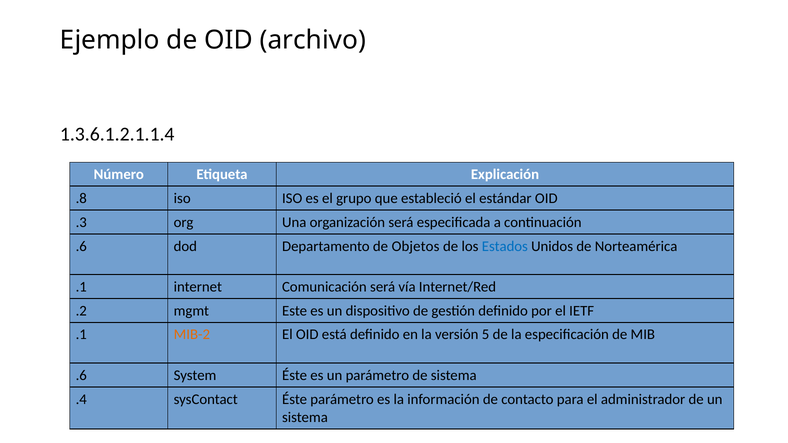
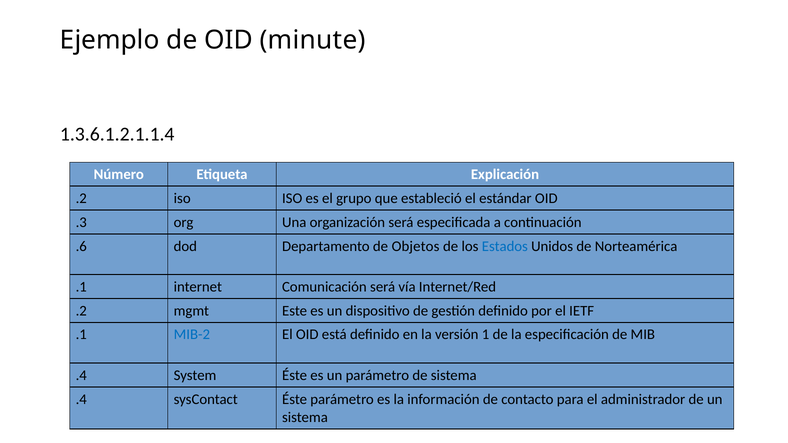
archivo: archivo -> minute
.8 at (81, 198): .8 -> .2
MIB-2 colour: orange -> blue
5: 5 -> 1
.6 at (81, 375): .6 -> .4
